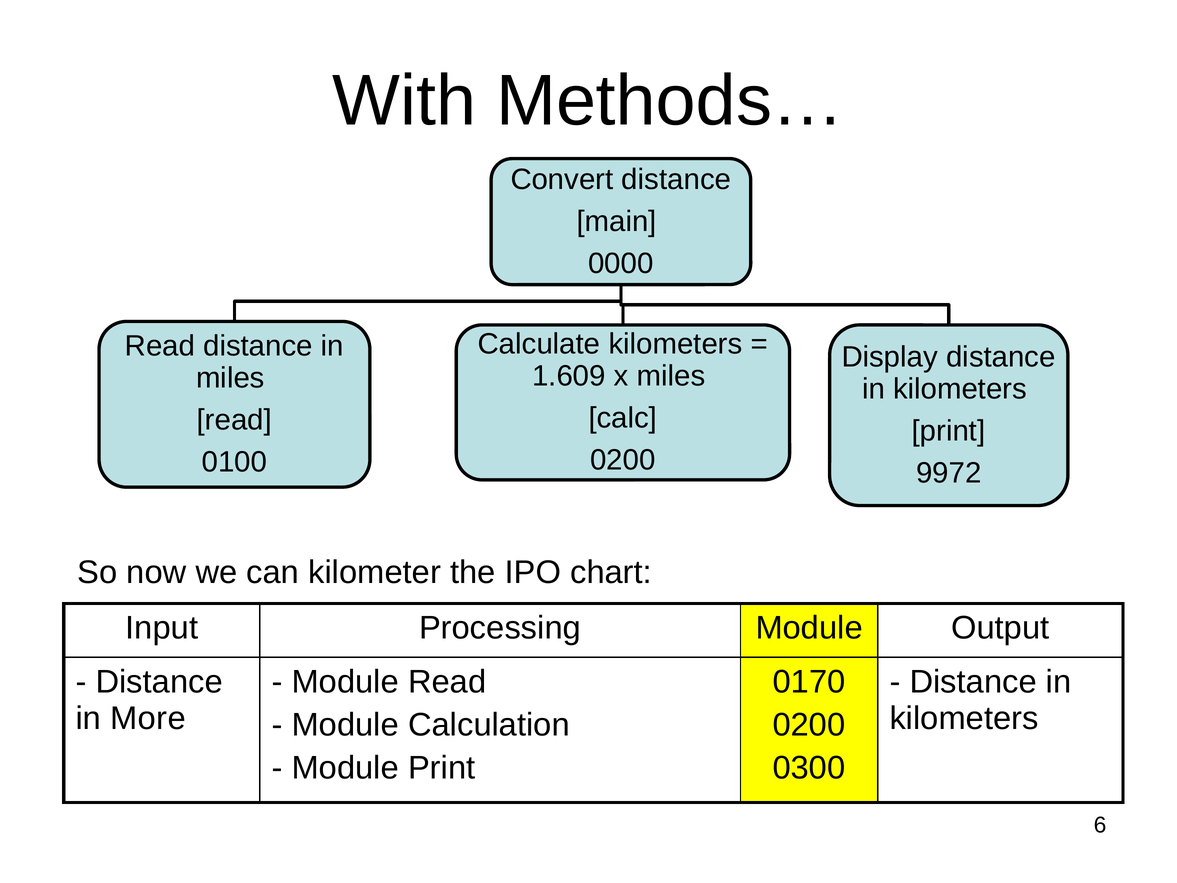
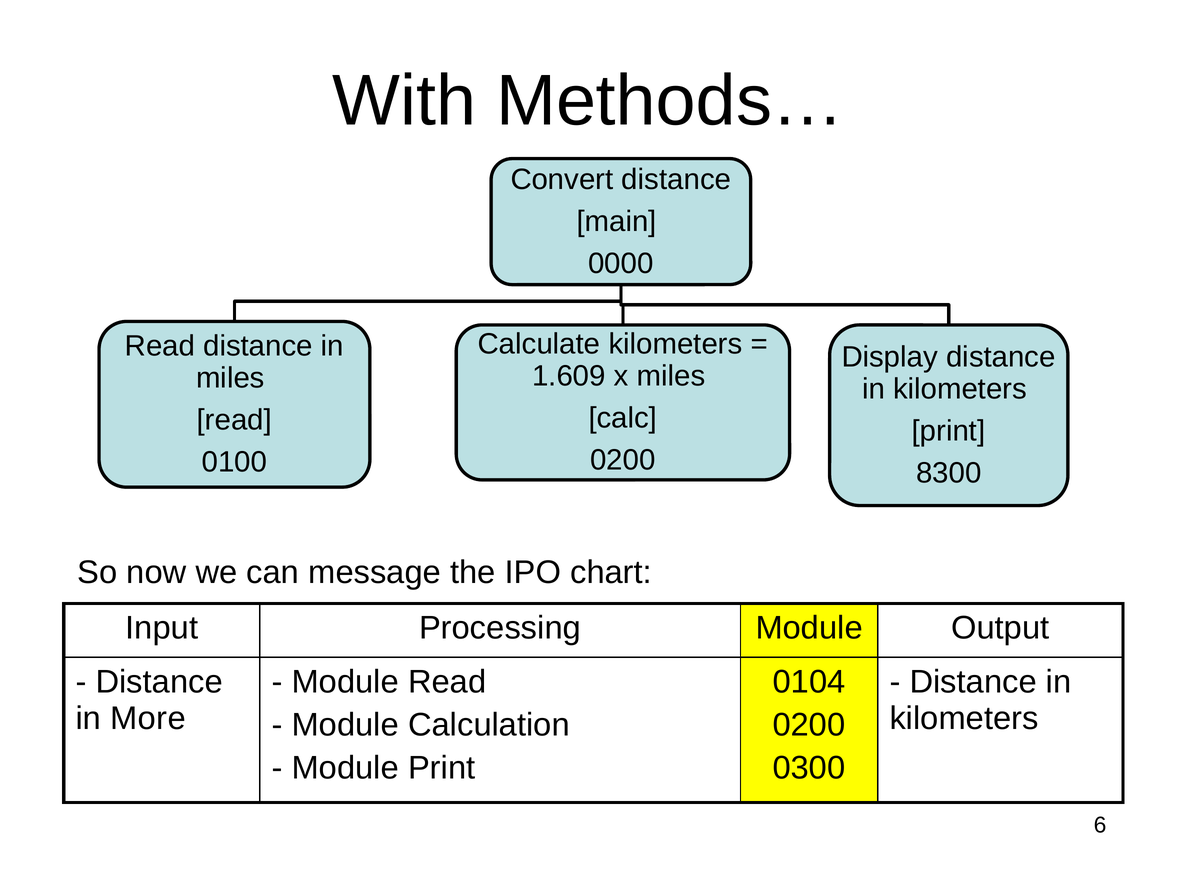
9972: 9972 -> 8300
kilometer: kilometer -> message
0170: 0170 -> 0104
